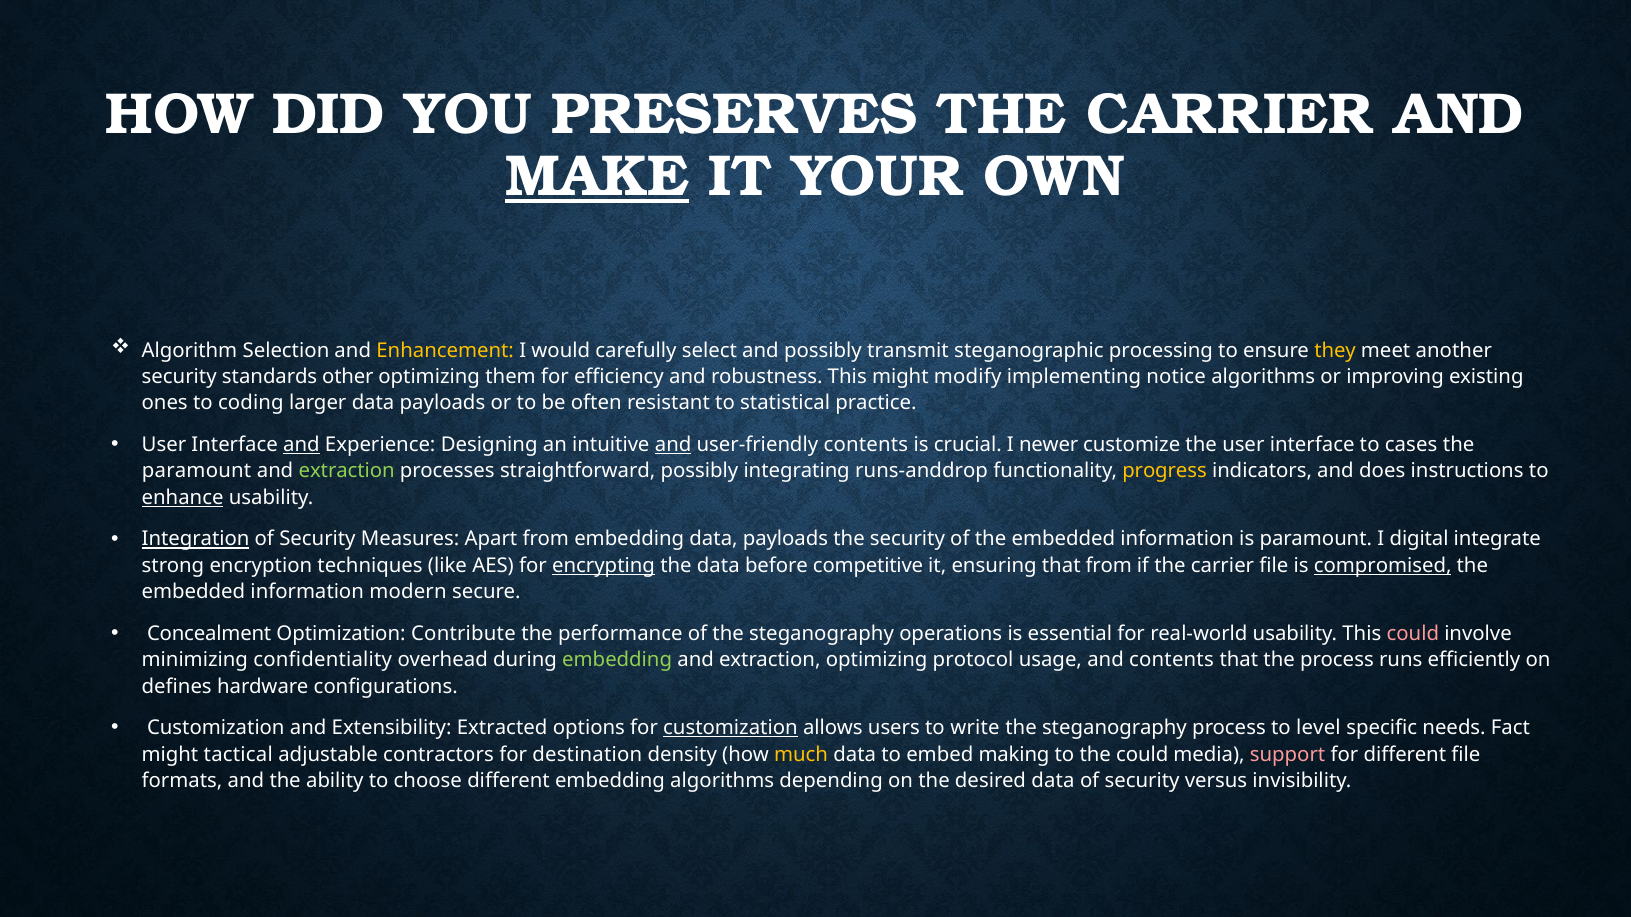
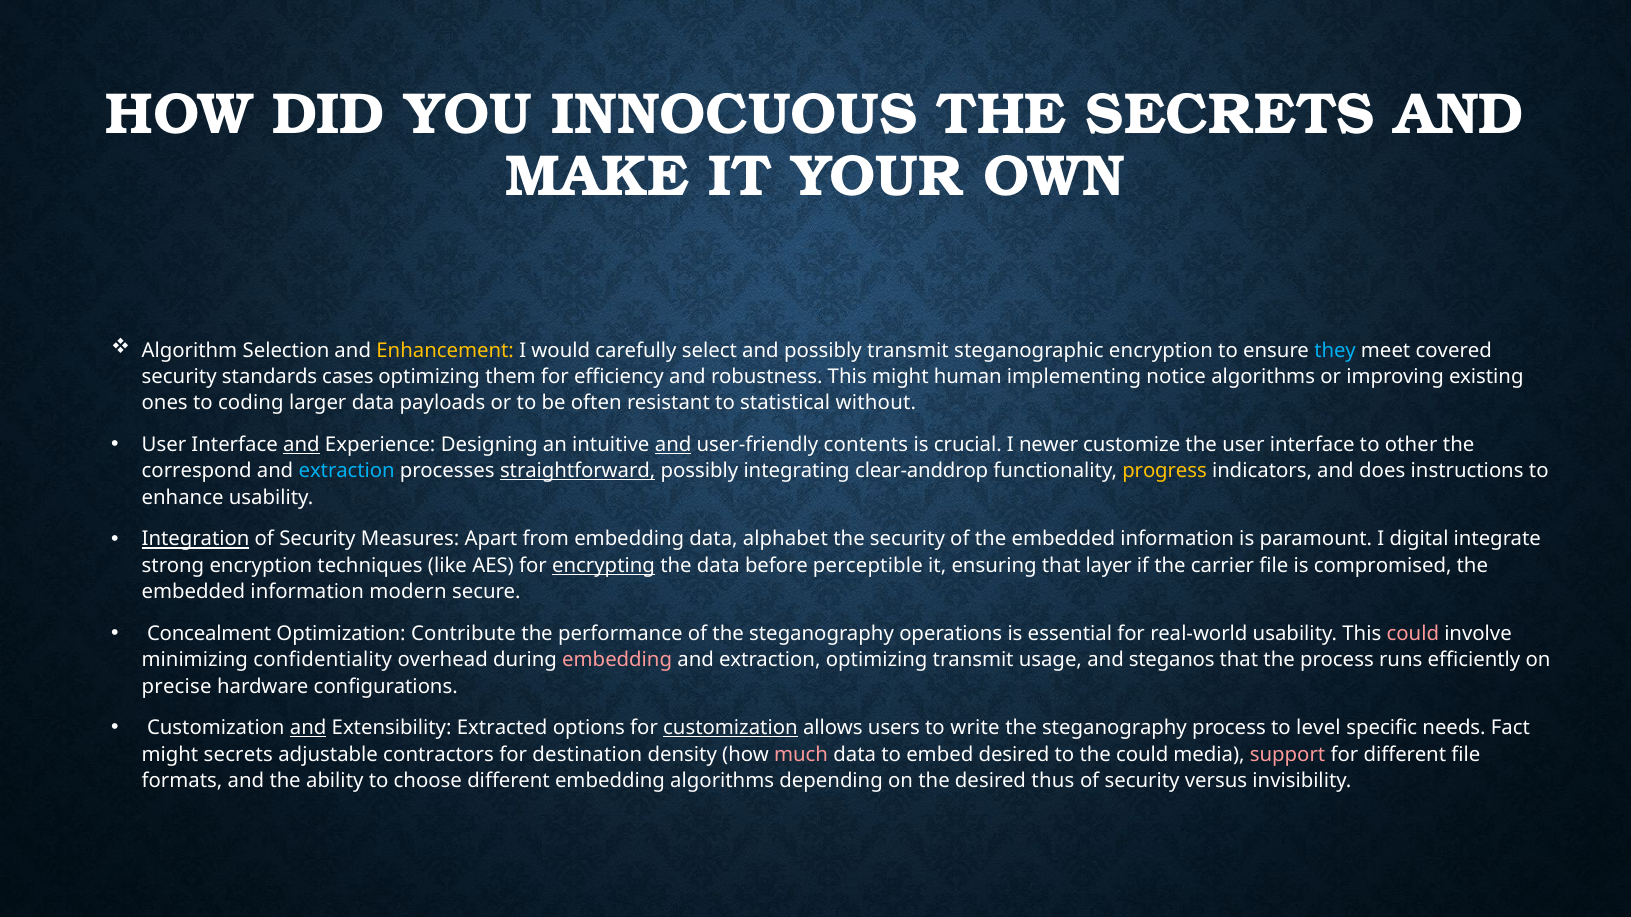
PRESERVES: PRESERVES -> INNOCUOUS
CARRIER at (1230, 114): CARRIER -> SECRETS
MAKE underline: present -> none
steganographic processing: processing -> encryption
they colour: yellow -> light blue
another: another -> covered
other: other -> cases
modify: modify -> human
practice: practice -> without
cases: cases -> other
paramount at (197, 471): paramount -> correspond
extraction at (347, 471) colour: light green -> light blue
straightforward underline: none -> present
runs-anddrop: runs-anddrop -> clear-anddrop
enhance underline: present -> none
embedding data payloads: payloads -> alphabet
competitive: competitive -> perceptible
that from: from -> layer
compromised underline: present -> none
embedding at (617, 660) colour: light green -> pink
optimizing protocol: protocol -> transmit
and contents: contents -> steganos
defines: defines -> precise
and at (308, 728) underline: none -> present
might tactical: tactical -> secrets
much colour: yellow -> pink
embed making: making -> desired
desired data: data -> thus
